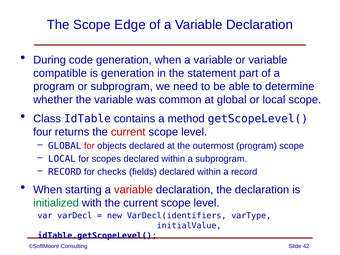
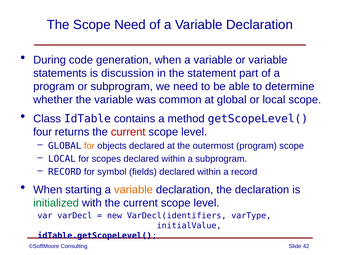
Scope Edge: Edge -> Need
compatible: compatible -> statements
is generation: generation -> discussion
for at (89, 146) colour: red -> orange
checks: checks -> symbol
variable at (133, 190) colour: red -> orange
